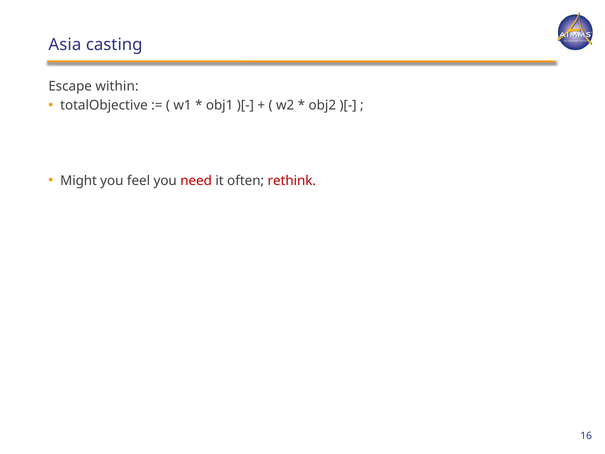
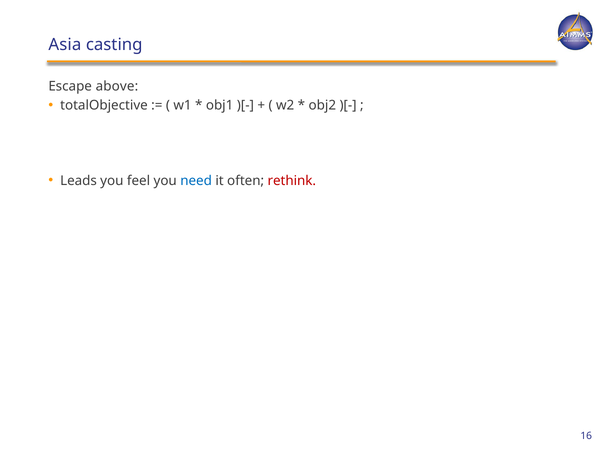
within: within -> above
Might: Might -> Leads
need colour: red -> blue
